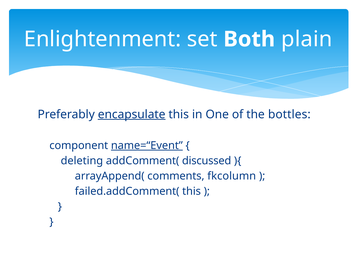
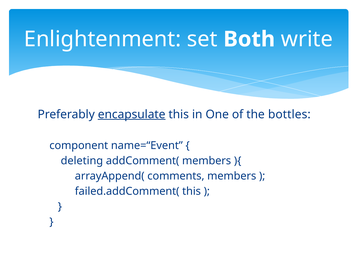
plain: plain -> write
name=“Event underline: present -> none
addComment( discussed: discussed -> members
comments fkcolumn: fkcolumn -> members
